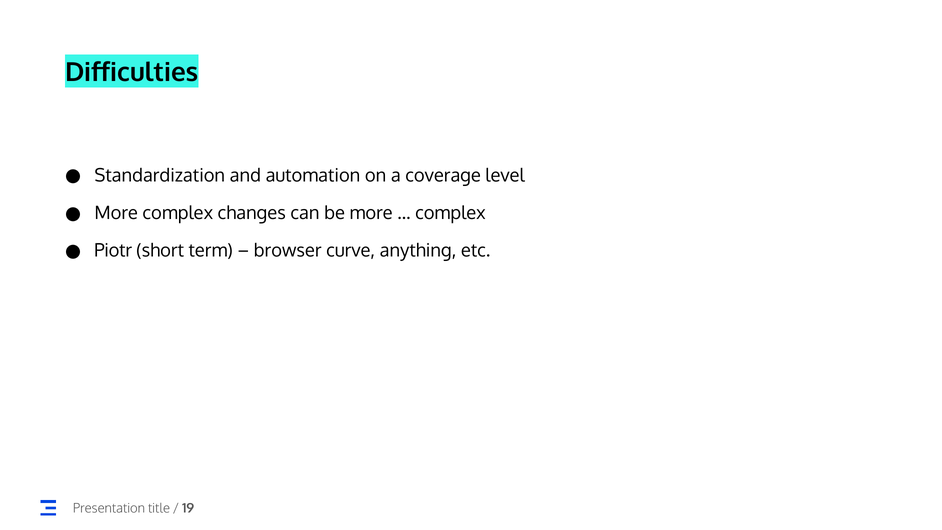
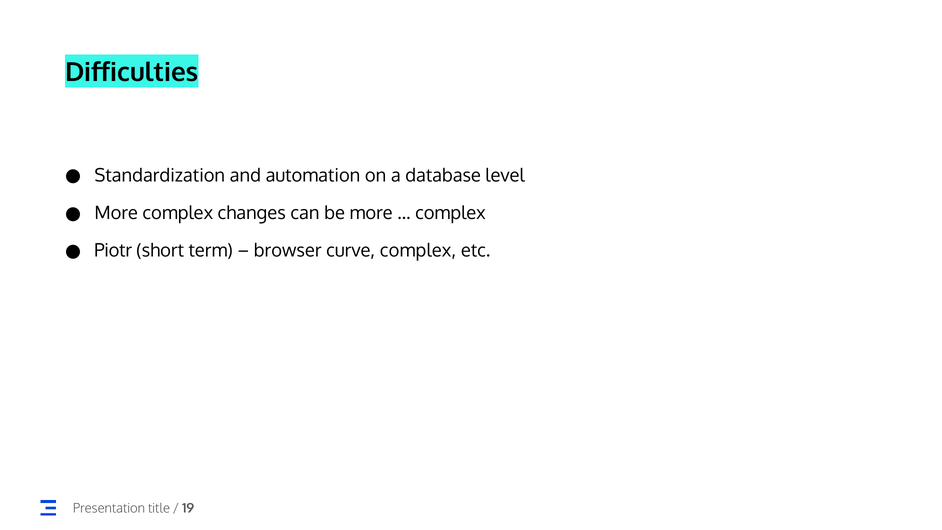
coverage: coverage -> database
curve anything: anything -> complex
